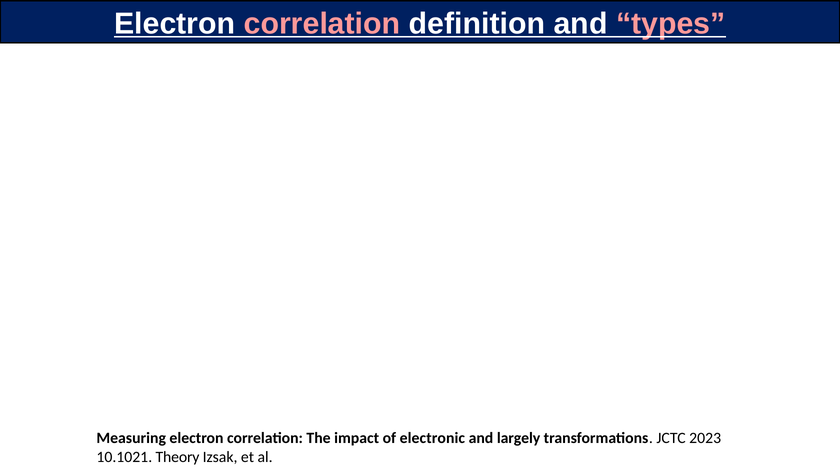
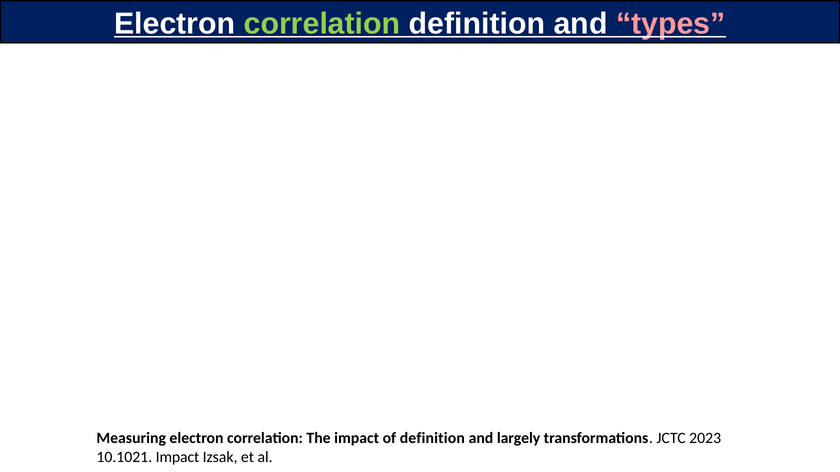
correlation at (322, 24) colour: pink -> light green
of electronic: electronic -> definition
10.1021 Theory: Theory -> Impact
